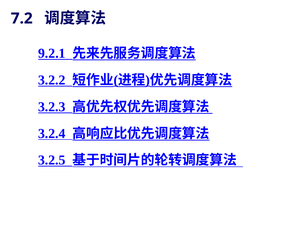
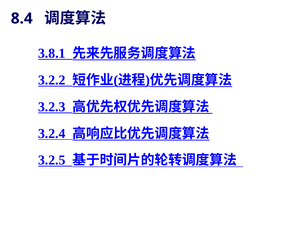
7.2: 7.2 -> 8.4
9.2.1: 9.2.1 -> 3.8.1
